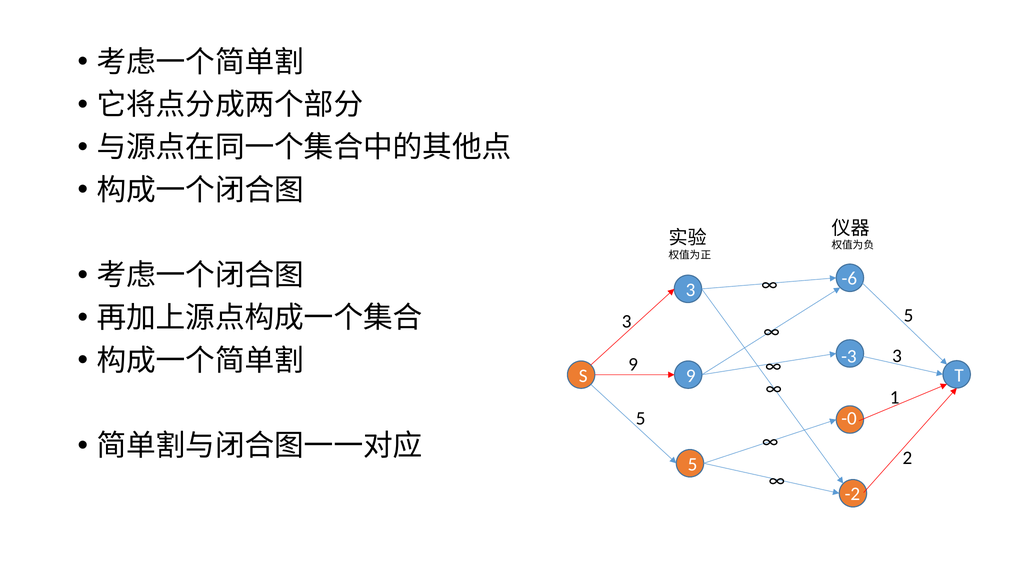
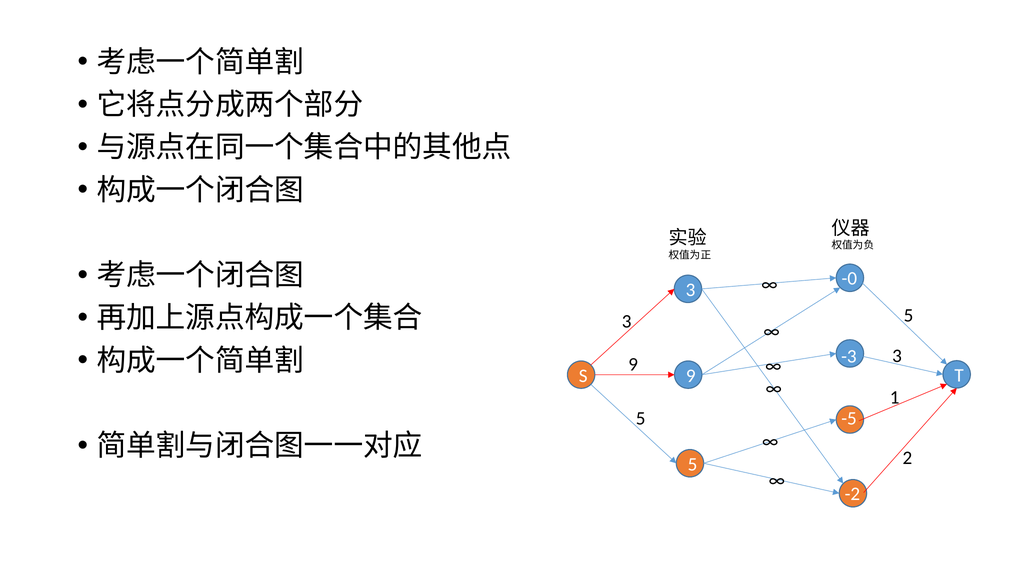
-6: -6 -> -0
-0: -0 -> -5
